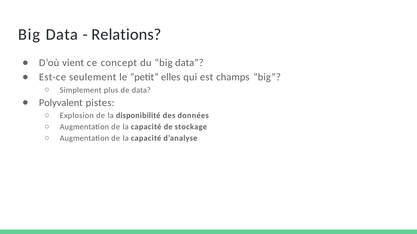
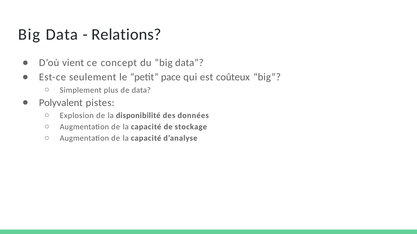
elles: elles -> pace
champs: champs -> coûteux
